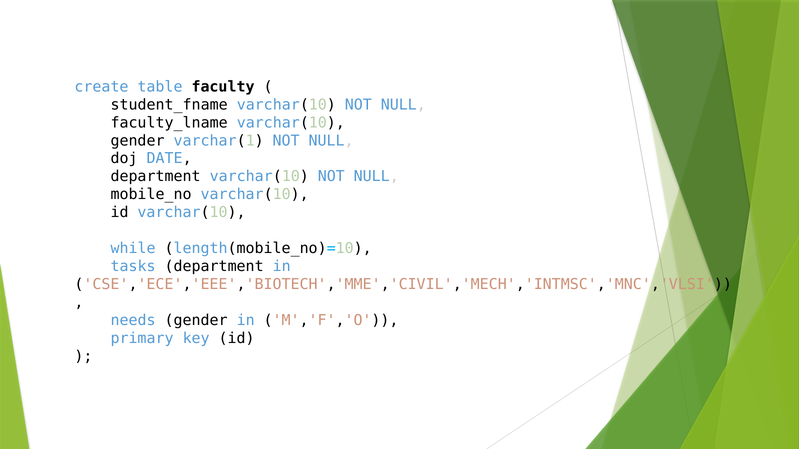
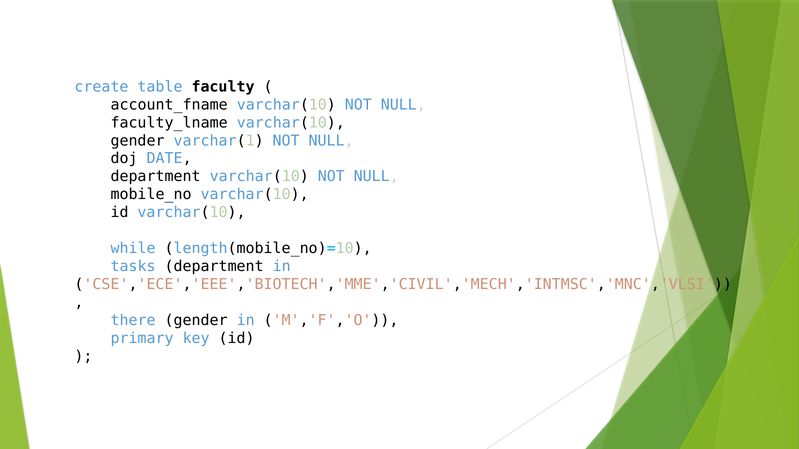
student_fname: student_fname -> account_fname
needs: needs -> there
